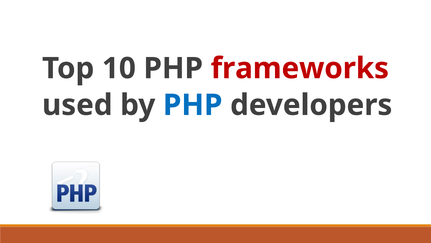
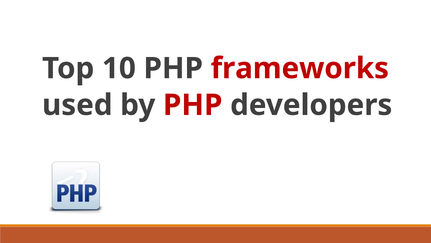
PHP at (193, 105) colour: blue -> red
